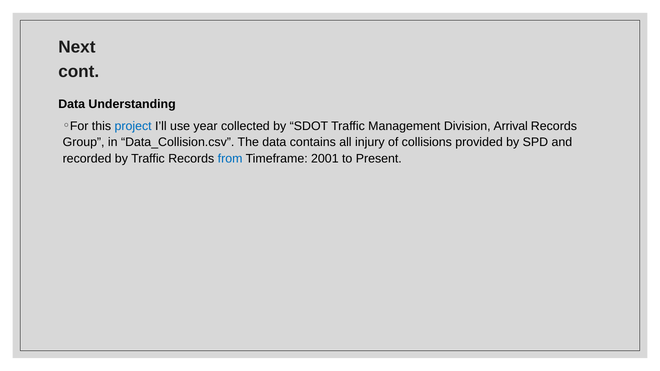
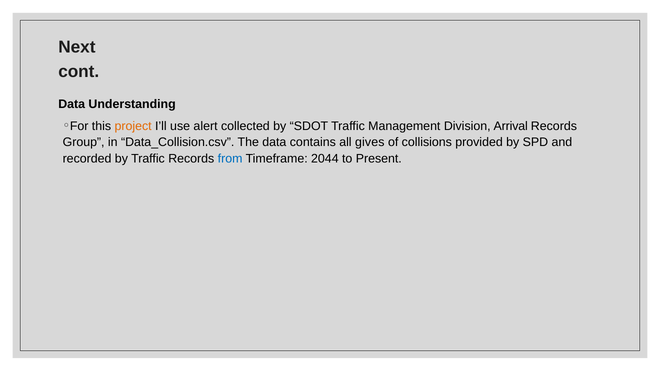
project colour: blue -> orange
year: year -> alert
injury: injury -> gives
2001: 2001 -> 2044
